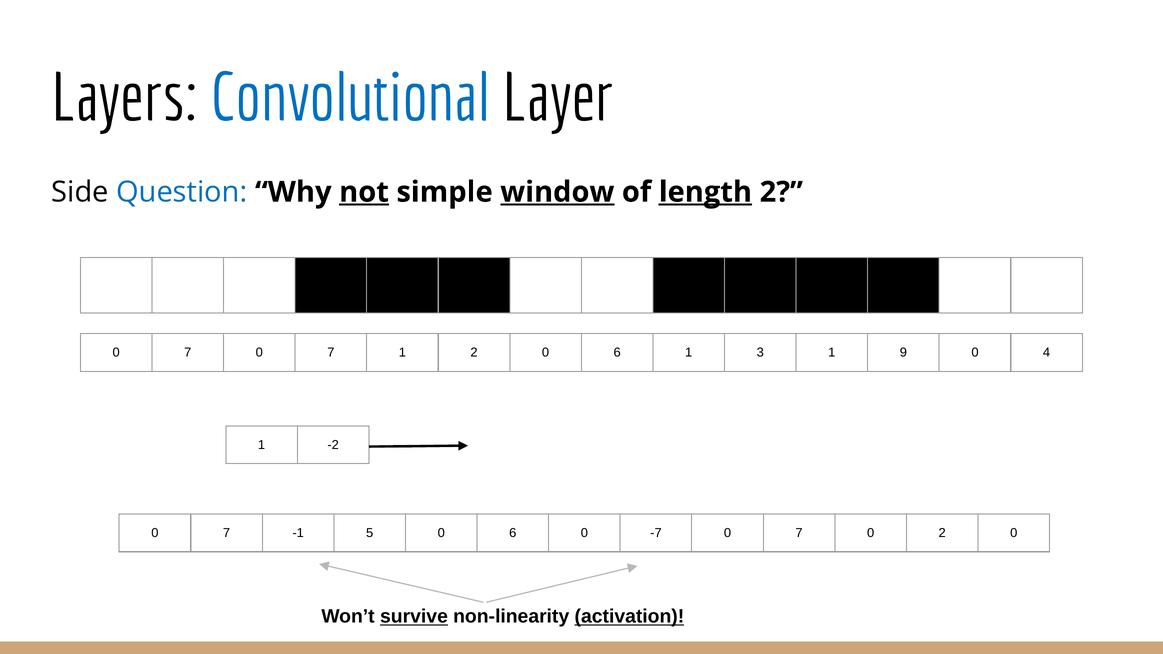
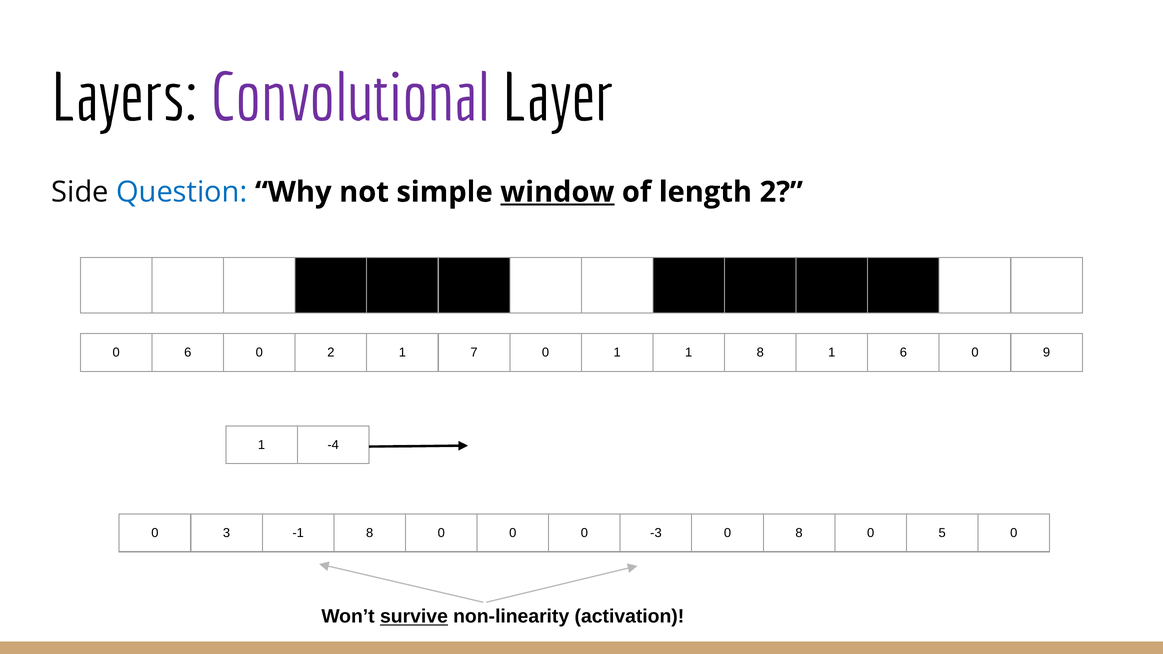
Convolutional colour: blue -> purple
not underline: present -> none
length underline: present -> none
7 at (188, 353): 7 -> 6
7 at (331, 353): 7 -> 2
1 2: 2 -> 7
6 at (617, 353): 6 -> 1
1 3: 3 -> 8
1 9: 9 -> 6
4: 4 -> 9
-2: -2 -> -4
7 at (227, 533): 7 -> 3
-1 5: 5 -> 8
6 at (513, 533): 6 -> 0
-7: -7 -> -3
7 at (799, 533): 7 -> 8
0 2: 2 -> 5
activation underline: present -> none
